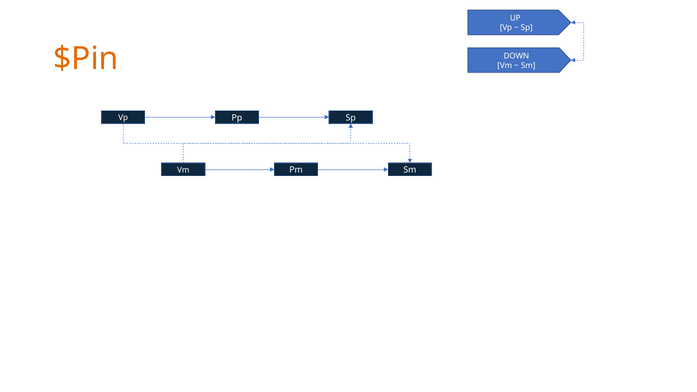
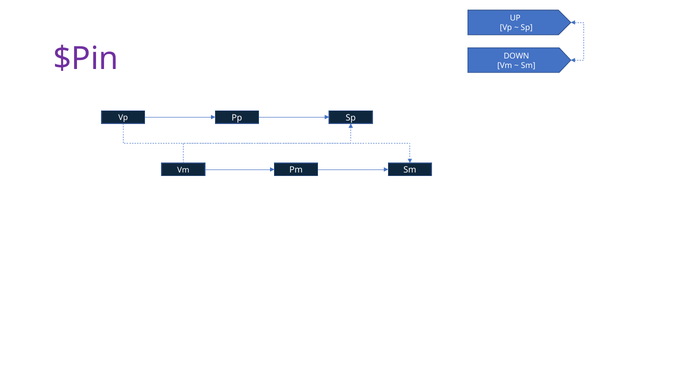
$Pin colour: orange -> purple
